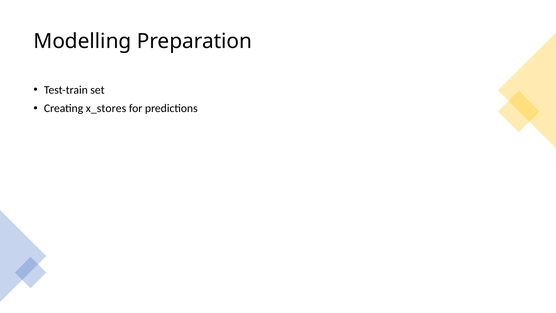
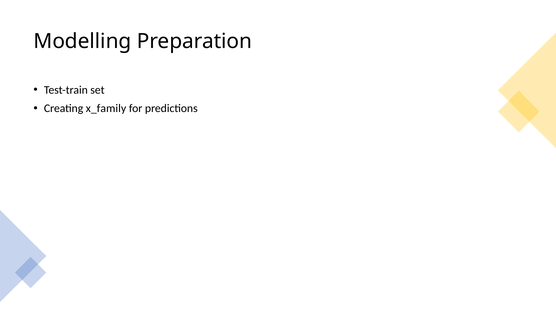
x_stores: x_stores -> x_family
